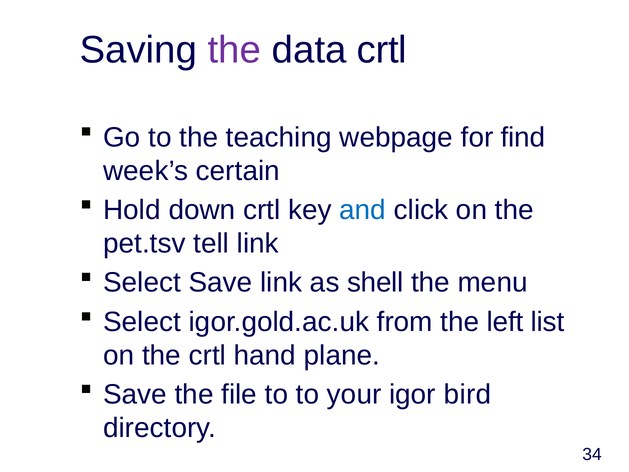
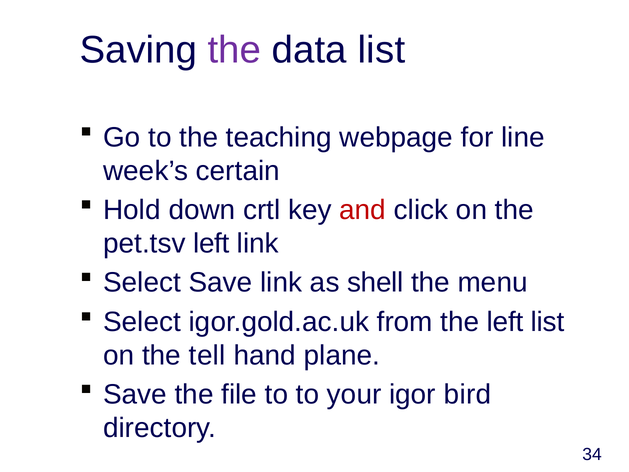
data crtl: crtl -> list
find: find -> line
and colour: blue -> red
pet.tsv tell: tell -> left
the crtl: crtl -> tell
